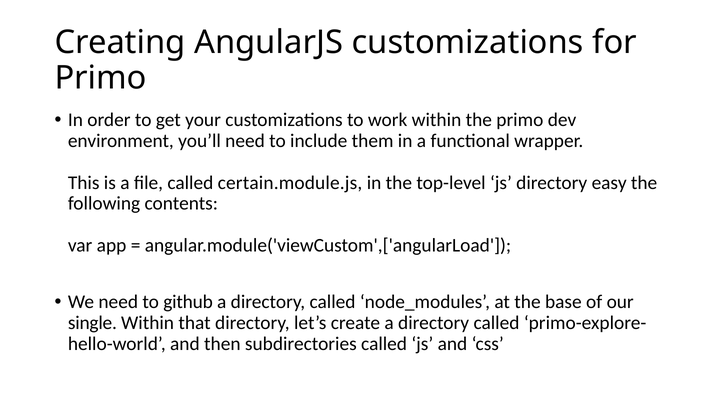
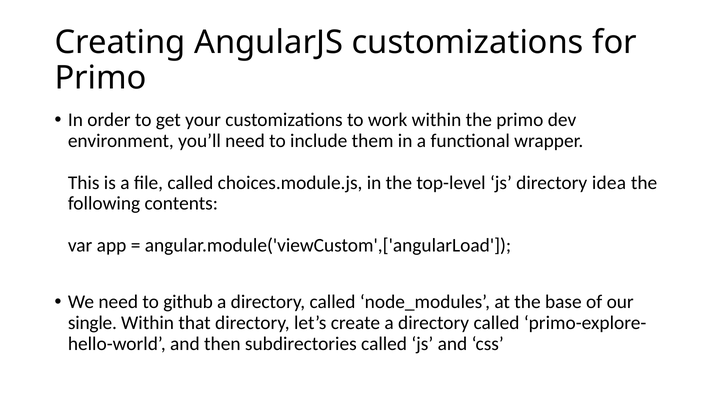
certain.module.js: certain.module.js -> choices.module.js
easy: easy -> idea
